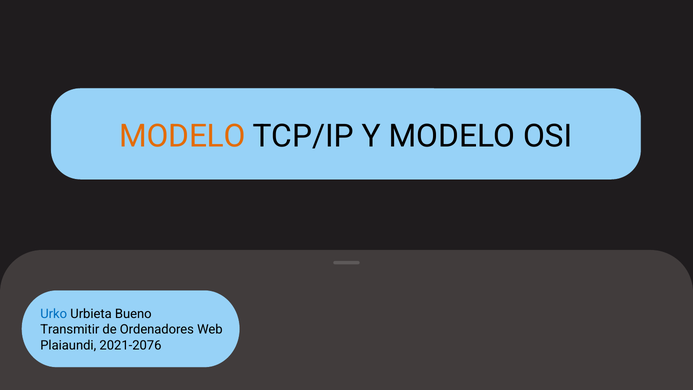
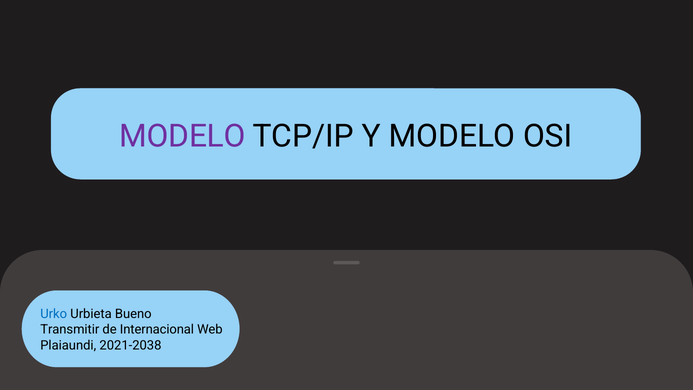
MODELO at (182, 136) colour: orange -> purple
Ordenadores: Ordenadores -> Internacional
2021-2076: 2021-2076 -> 2021-2038
